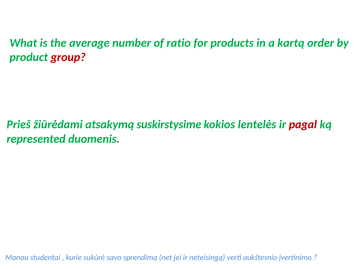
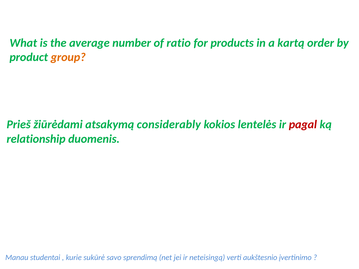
group colour: red -> orange
suskirstysime: suskirstysime -> considerably
represented: represented -> relationship
